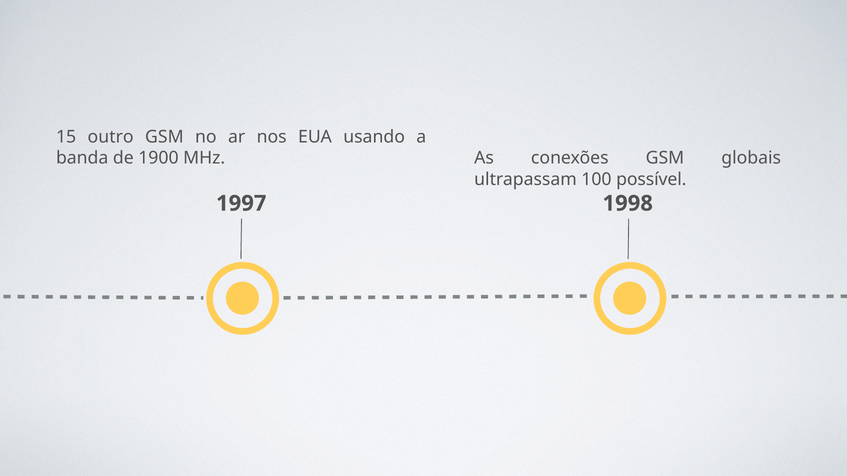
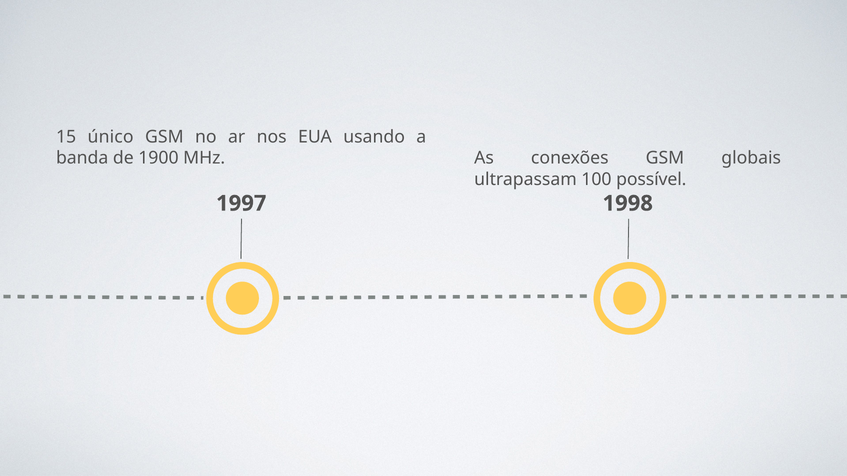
outro: outro -> único
